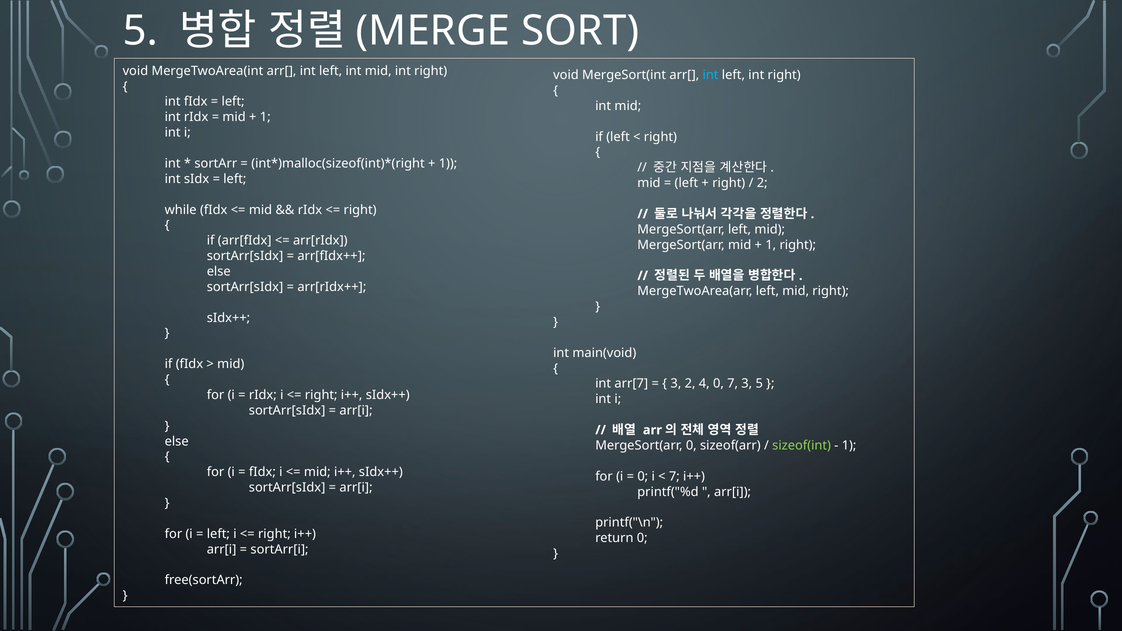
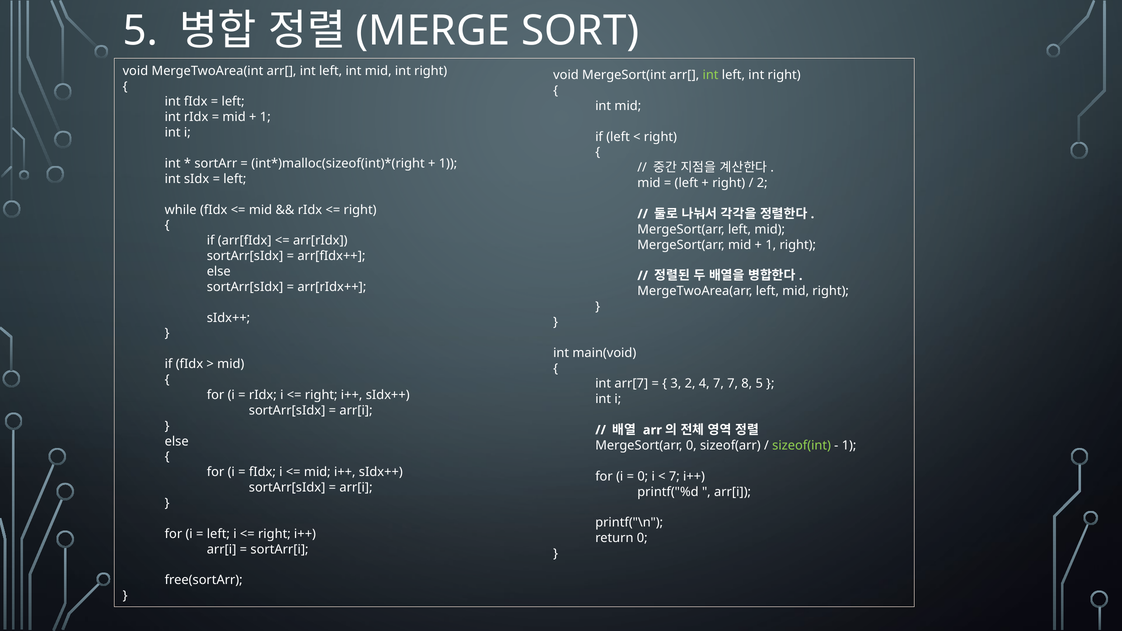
int at (711, 75) colour: light blue -> light green
4 0: 0 -> 7
7 3: 3 -> 8
